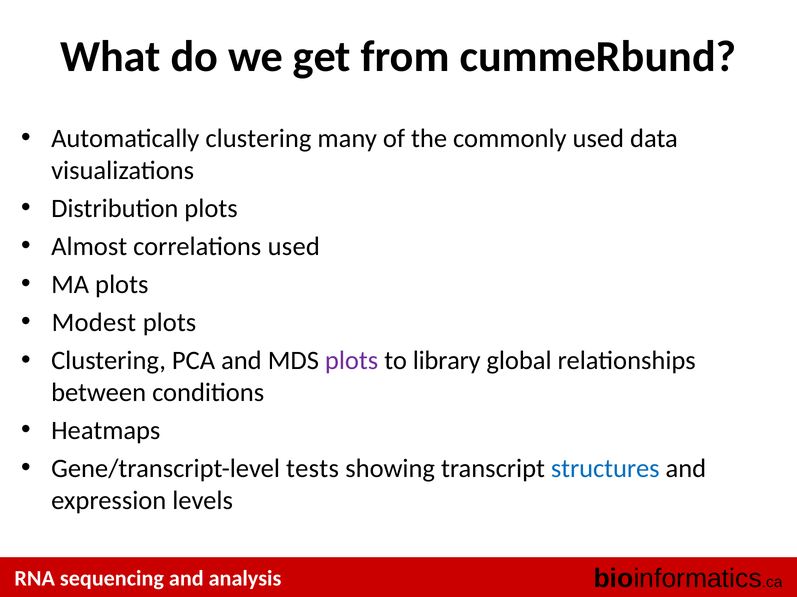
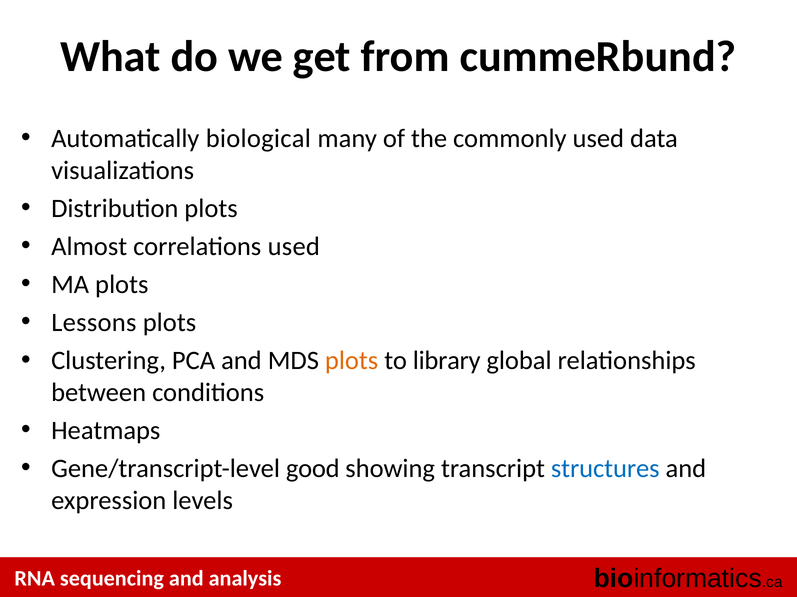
Automatically clustering: clustering -> biological
Modest: Modest -> Lessons
plots at (352, 361) colour: purple -> orange
tests: tests -> good
